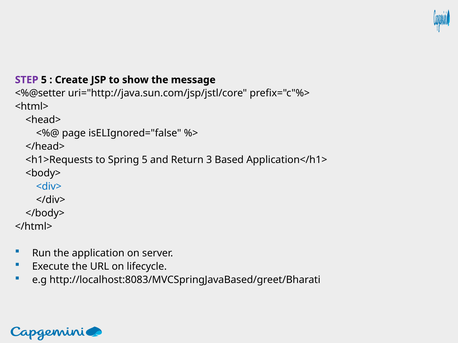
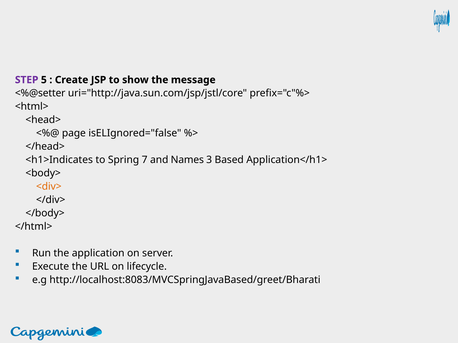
<h1>Requests: <h1>Requests -> <h1>Indicates
Spring 5: 5 -> 7
Return: Return -> Names
<div> colour: blue -> orange
